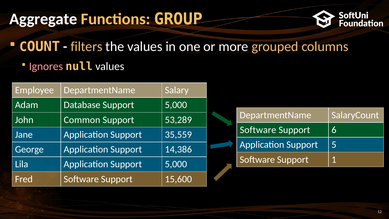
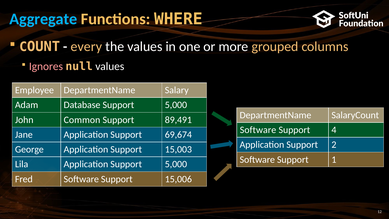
Aggregate colour: white -> light blue
GROUP: GROUP -> WHERE
filters: filters -> every
53,289: 53,289 -> 89,491
6: 6 -> 4
35,559: 35,559 -> 69,674
5: 5 -> 2
14,386: 14,386 -> 15,003
15,600: 15,600 -> 15,006
